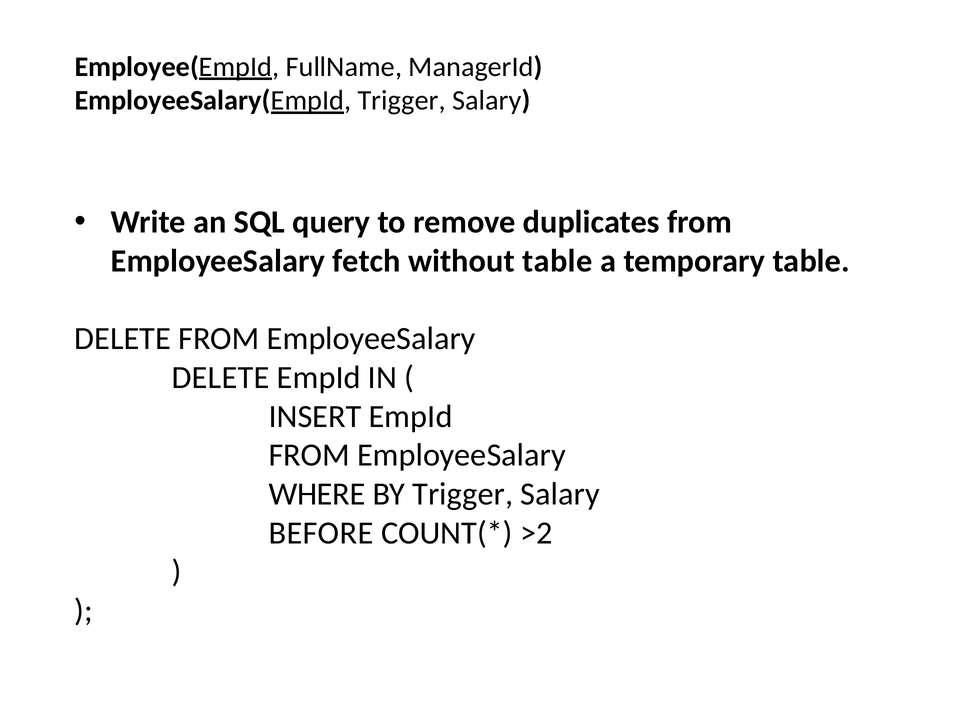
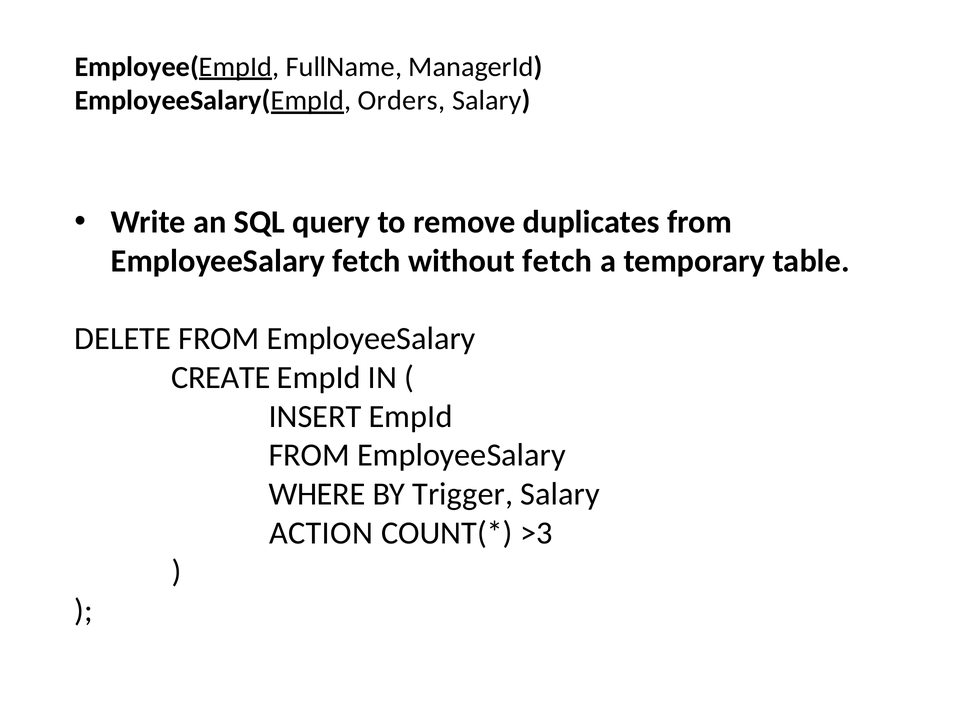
EmployeeSalary(EmpId Trigger: Trigger -> Orders
without table: table -> fetch
DELETE at (220, 378): DELETE -> CREATE
BEFORE: BEFORE -> ACTION
>2: >2 -> >3
